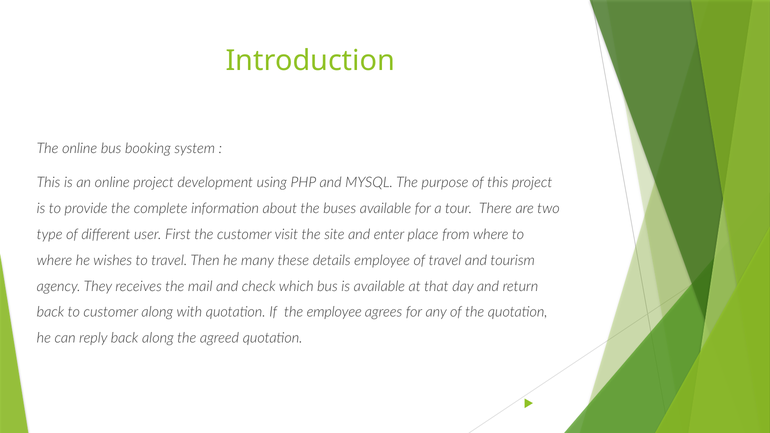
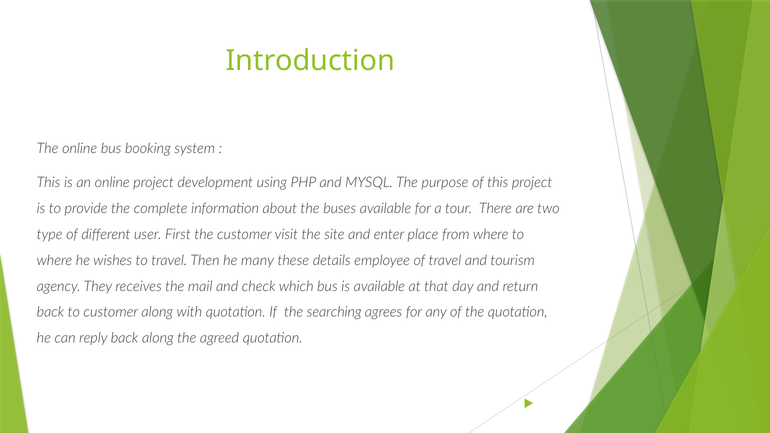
the employee: employee -> searching
